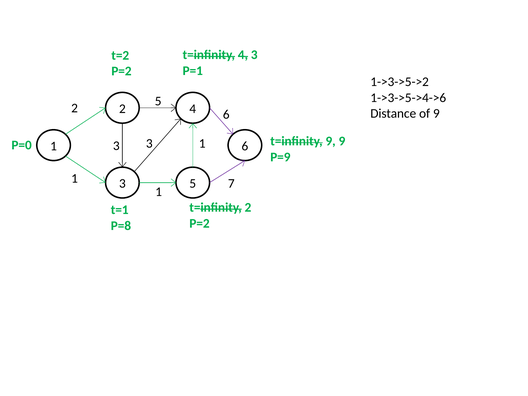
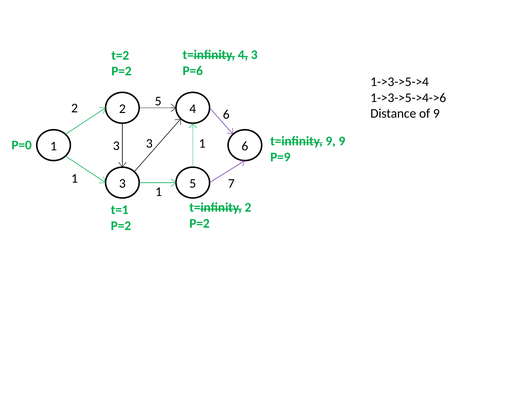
P=1: P=1 -> P=6
1->3->5->2: 1->3->5->2 -> 1->3->5->4
P=8 at (121, 226): P=8 -> P=2
